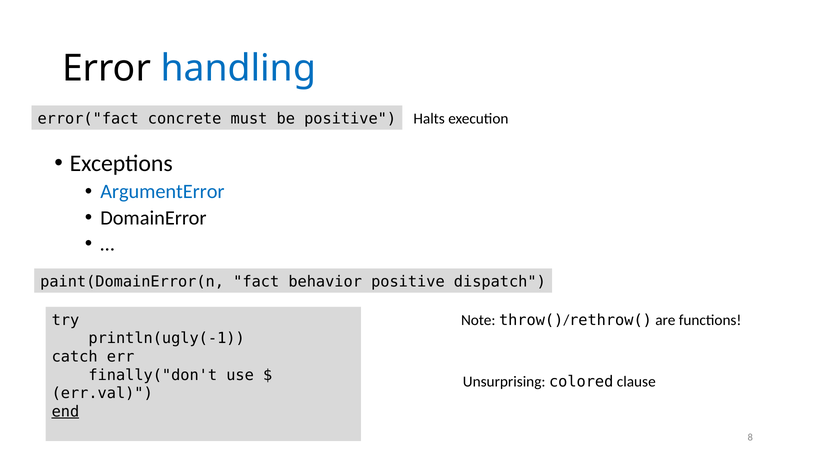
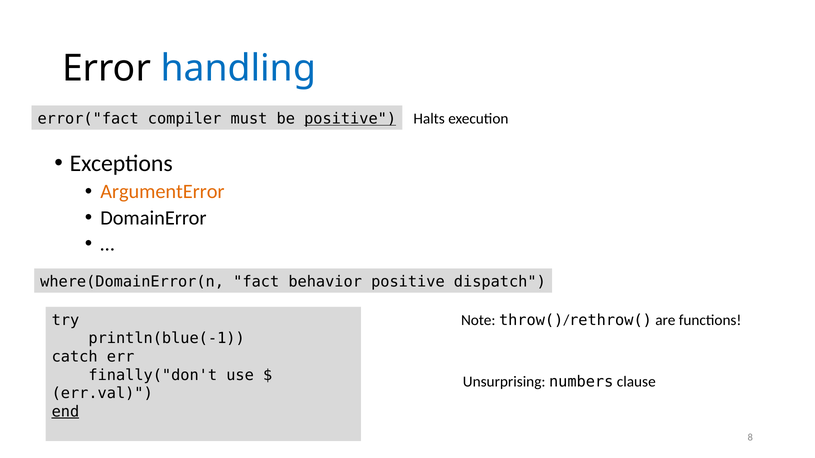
concrete: concrete -> compiler
positive at (350, 119) underline: none -> present
ArgumentError colour: blue -> orange
paint(DomainError(n: paint(DomainError(n -> where(DomainError(n
println(ugly(-1: println(ugly(-1 -> println(blue(-1
colored: colored -> numbers
